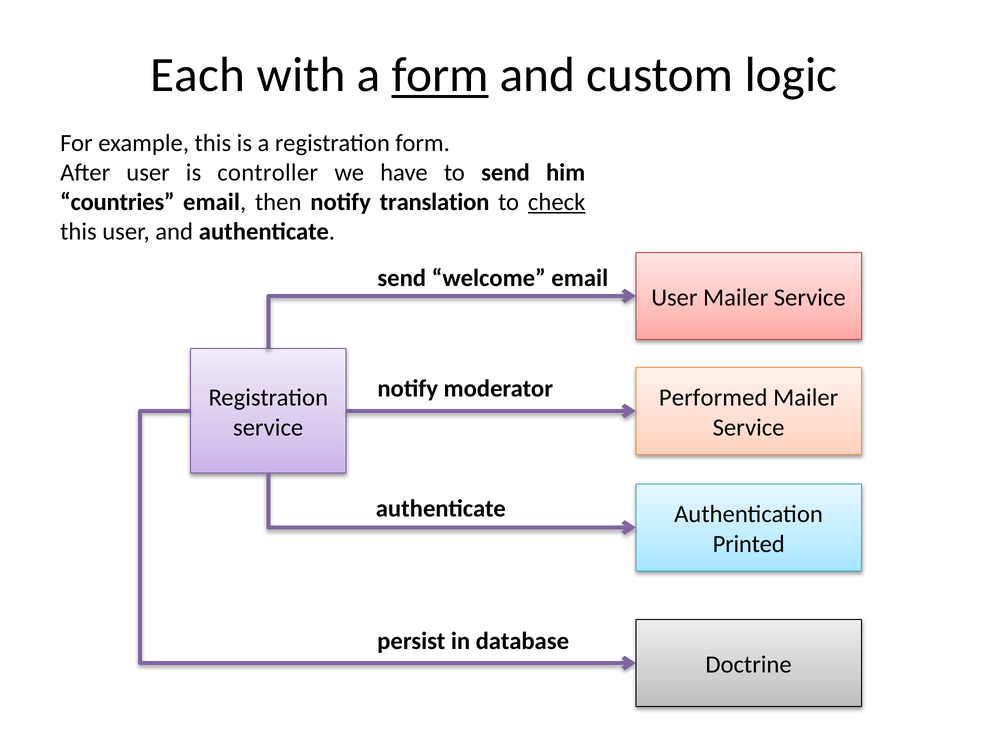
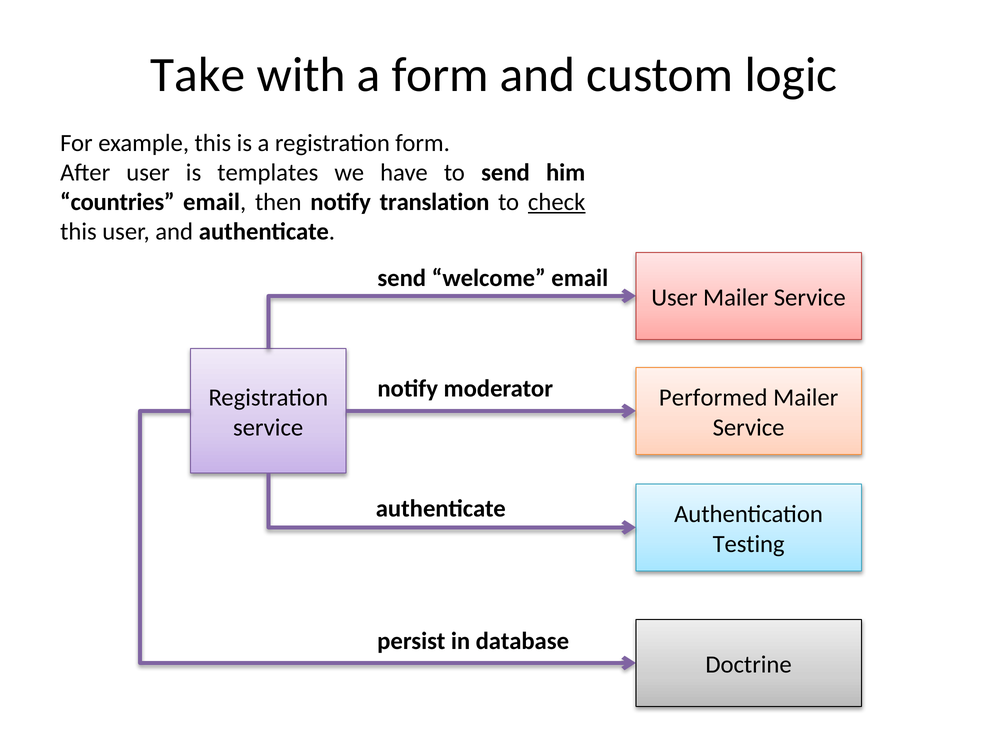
Each: Each -> Take
form at (440, 75) underline: present -> none
controller: controller -> templates
Printed: Printed -> Testing
